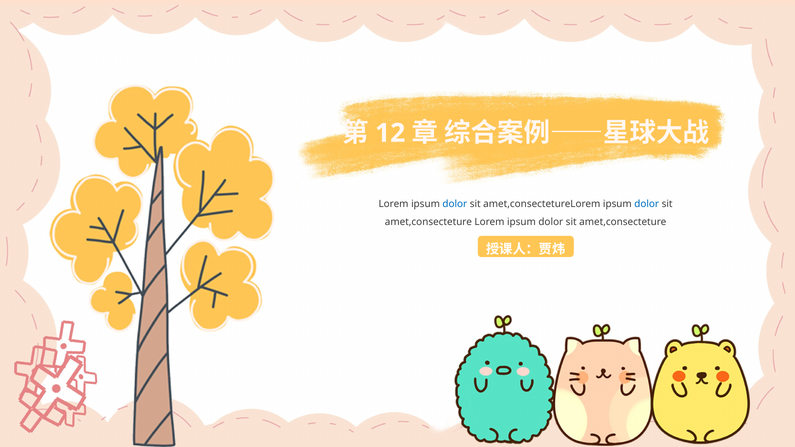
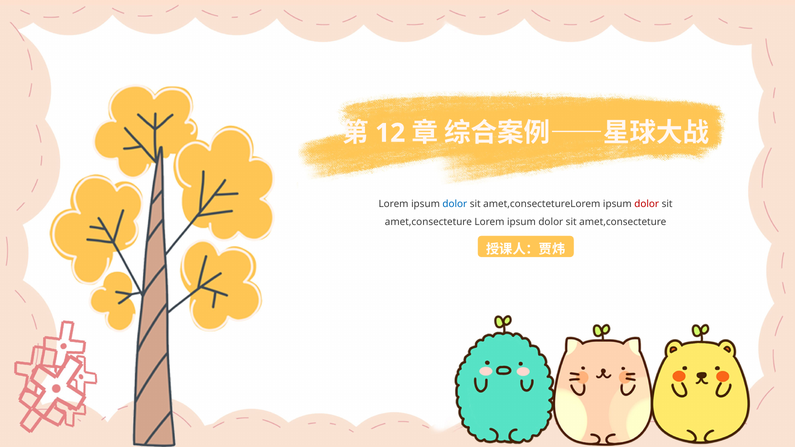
dolor at (647, 204) colour: blue -> red
